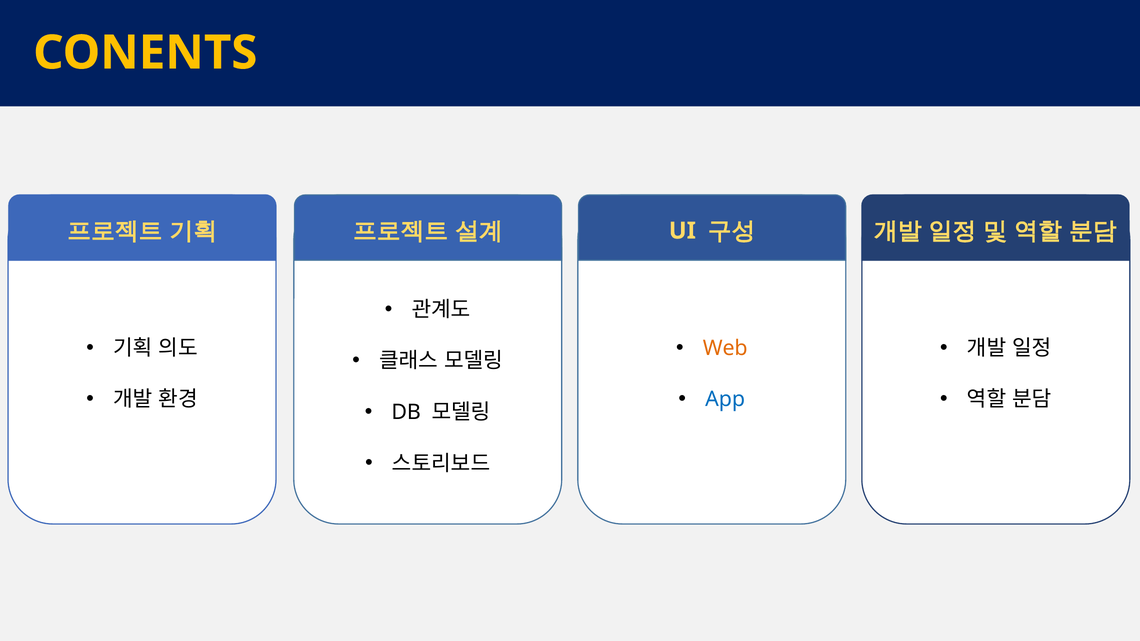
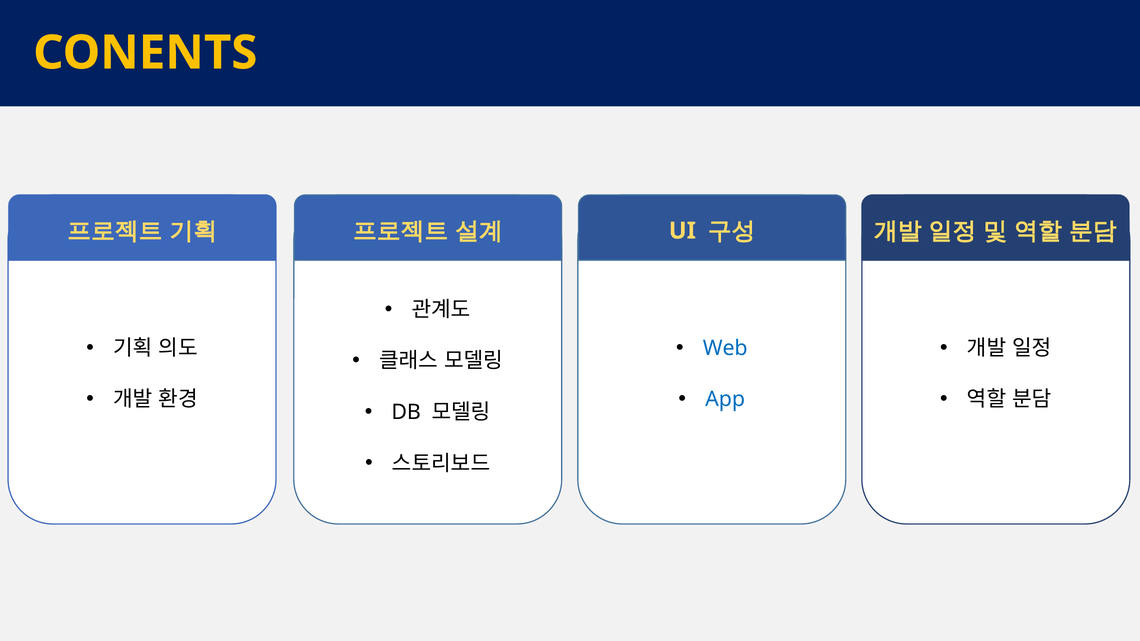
Web colour: orange -> blue
